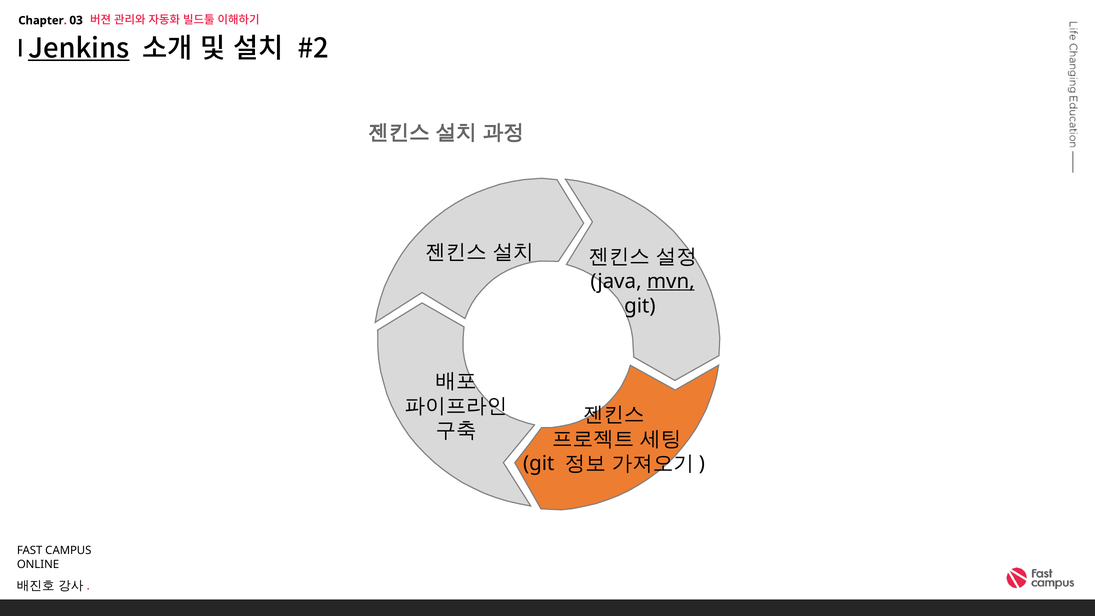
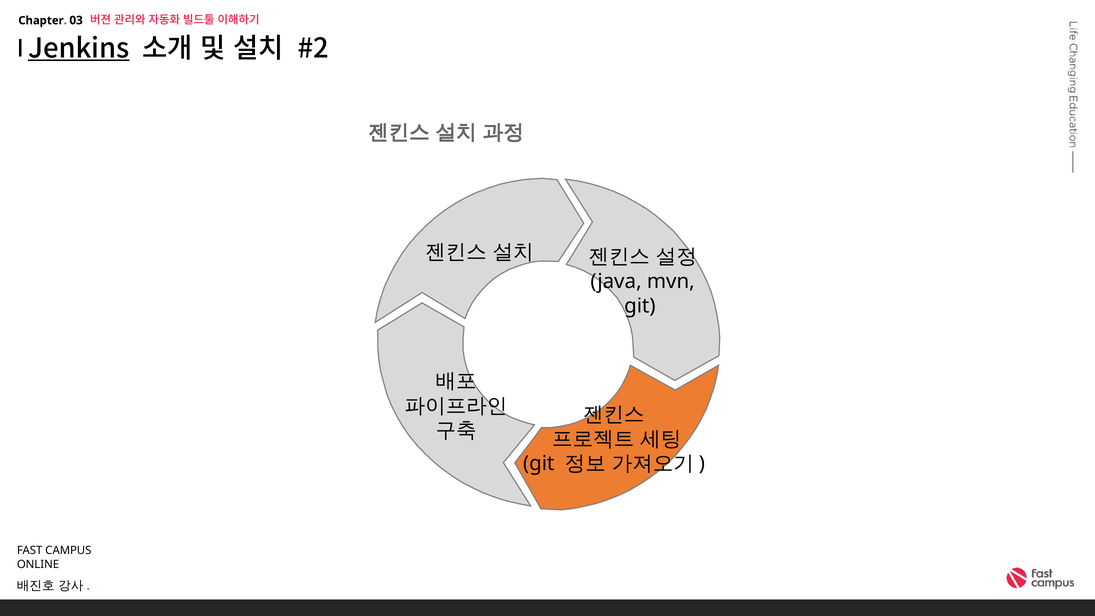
mvn underline: present -> none
